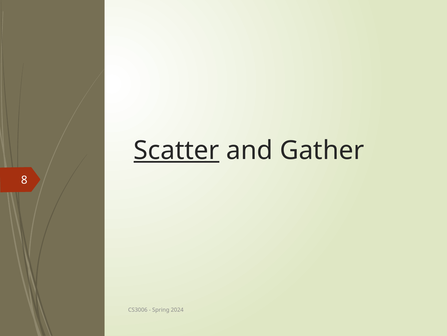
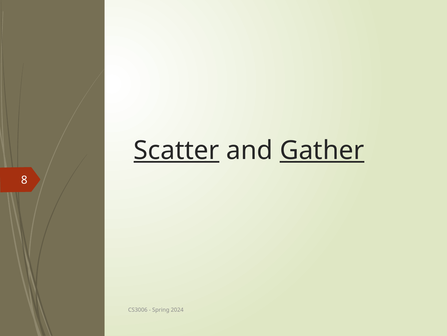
Gather underline: none -> present
